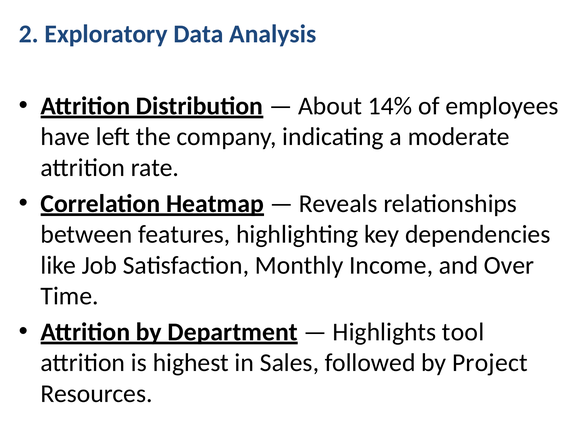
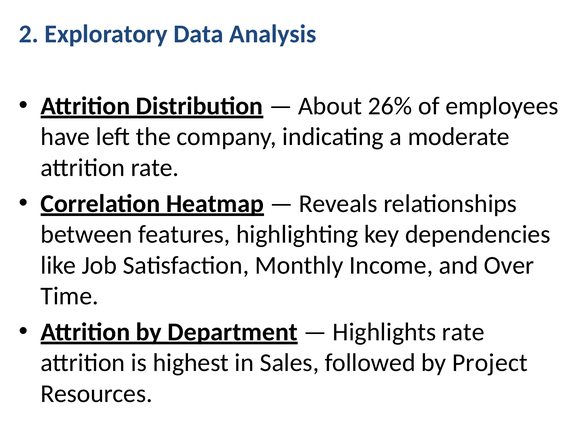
14%: 14% -> 26%
Highlights tool: tool -> rate
